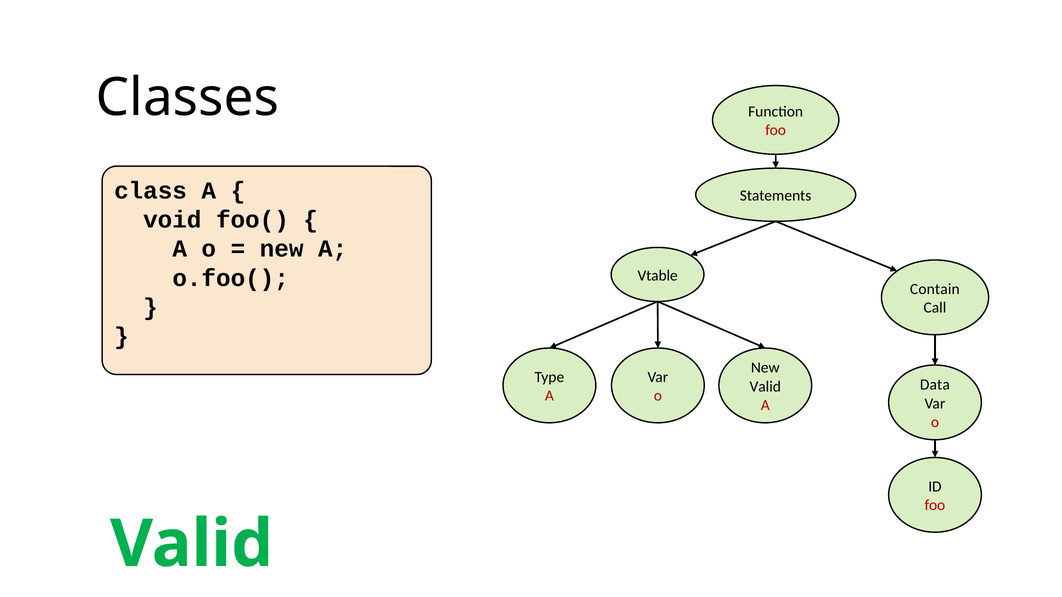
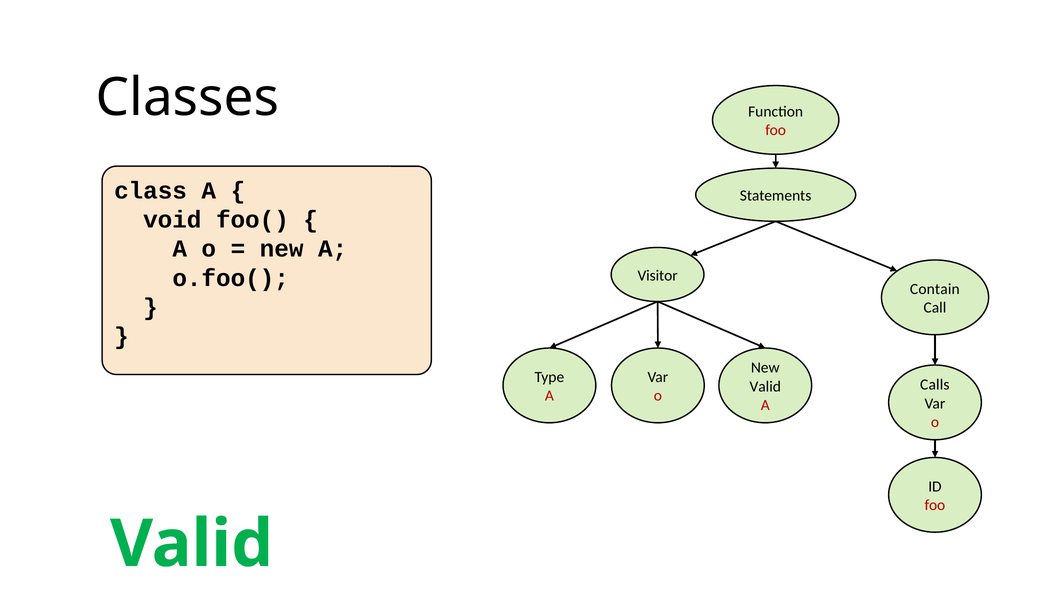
Vtable: Vtable -> Visitor
Data: Data -> Calls
